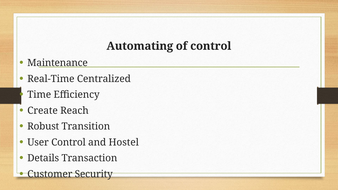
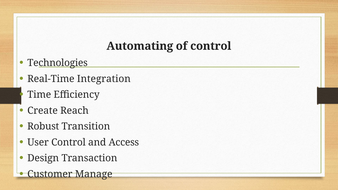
Maintenance: Maintenance -> Technologies
Centralized: Centralized -> Integration
Hostel: Hostel -> Access
Details: Details -> Design
Security: Security -> Manage
